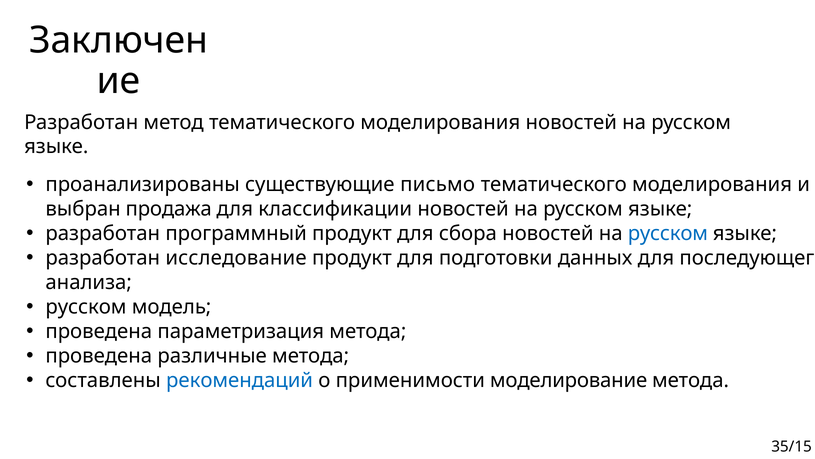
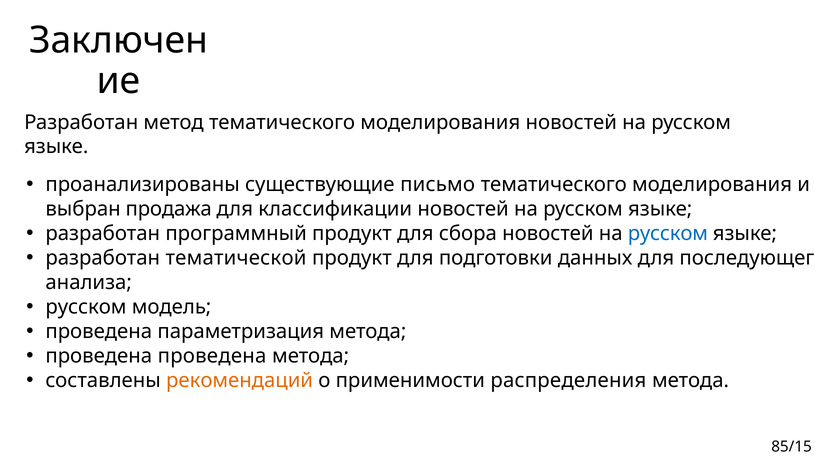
исследование: исследование -> тематической
проведена различные: различные -> проведена
рекомендаций colour: blue -> orange
моделирование: моделирование -> распределения
35/15: 35/15 -> 85/15
